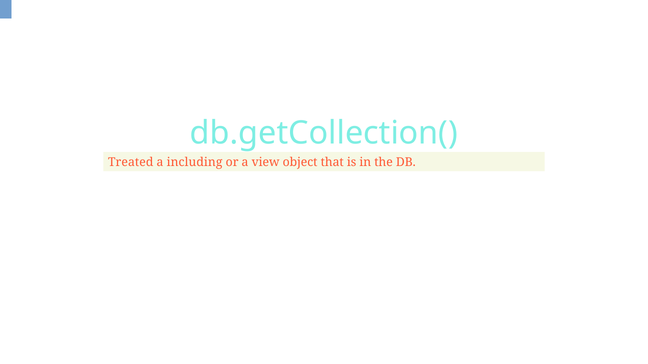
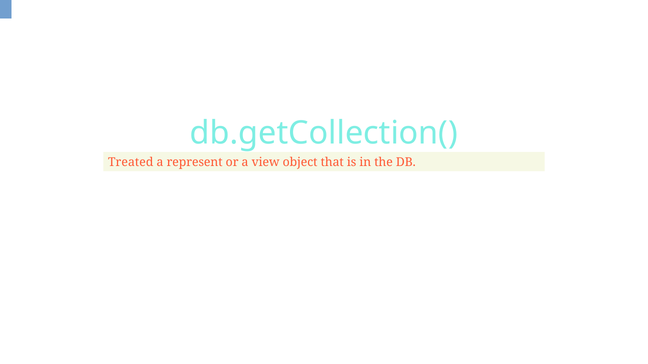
including: including -> represent
